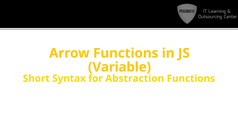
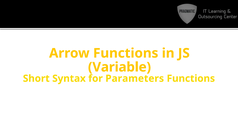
Abstraction: Abstraction -> Parameters
